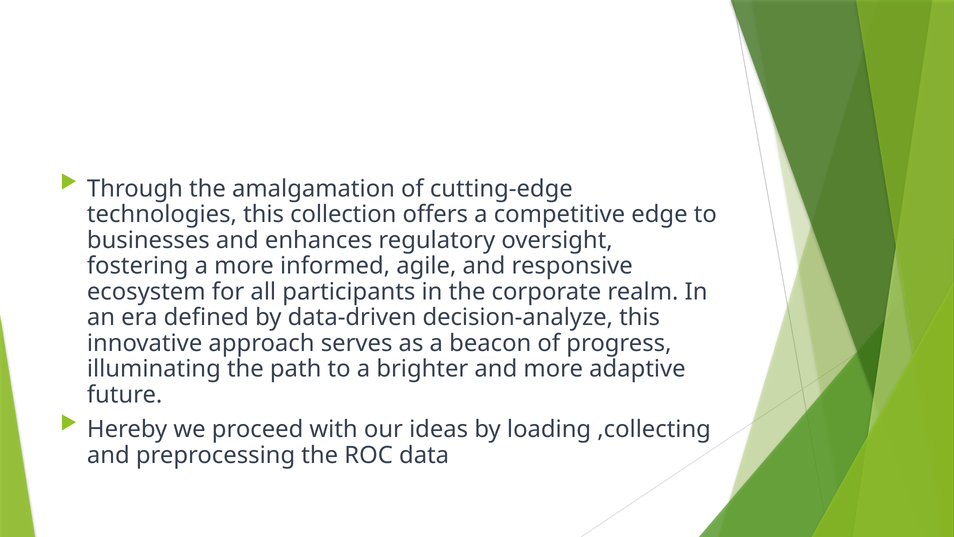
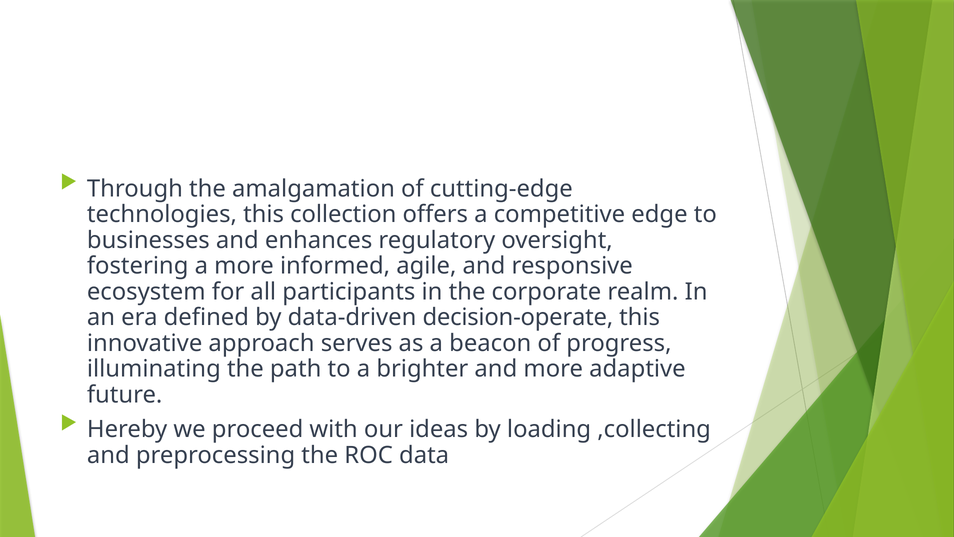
decision-analyze: decision-analyze -> decision-operate
